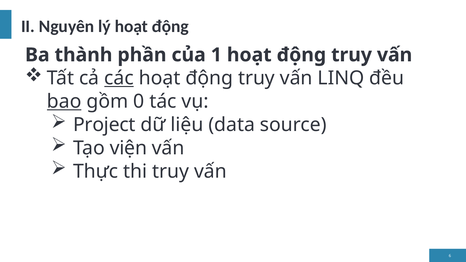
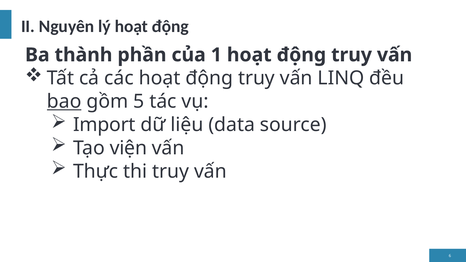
các underline: present -> none
0: 0 -> 5
Project: Project -> Import
